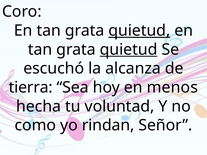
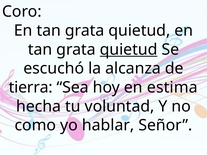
quietud at (139, 31) underline: present -> none
menos: menos -> estima
rindan: rindan -> hablar
